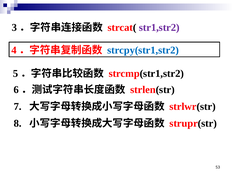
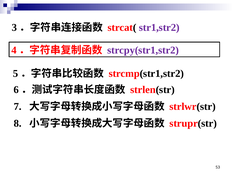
strcpy(str1,str2 colour: blue -> purple
